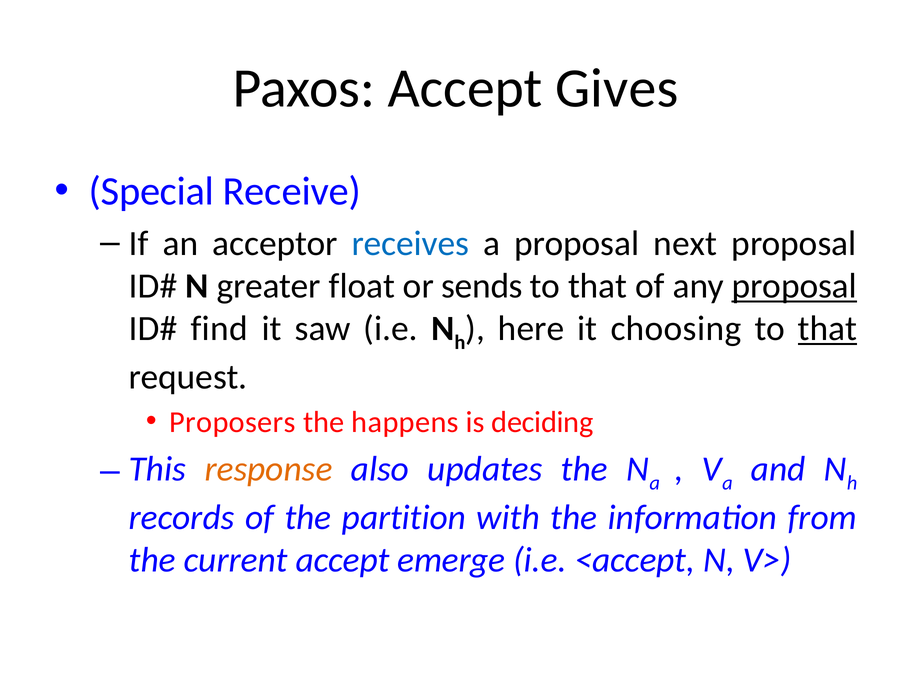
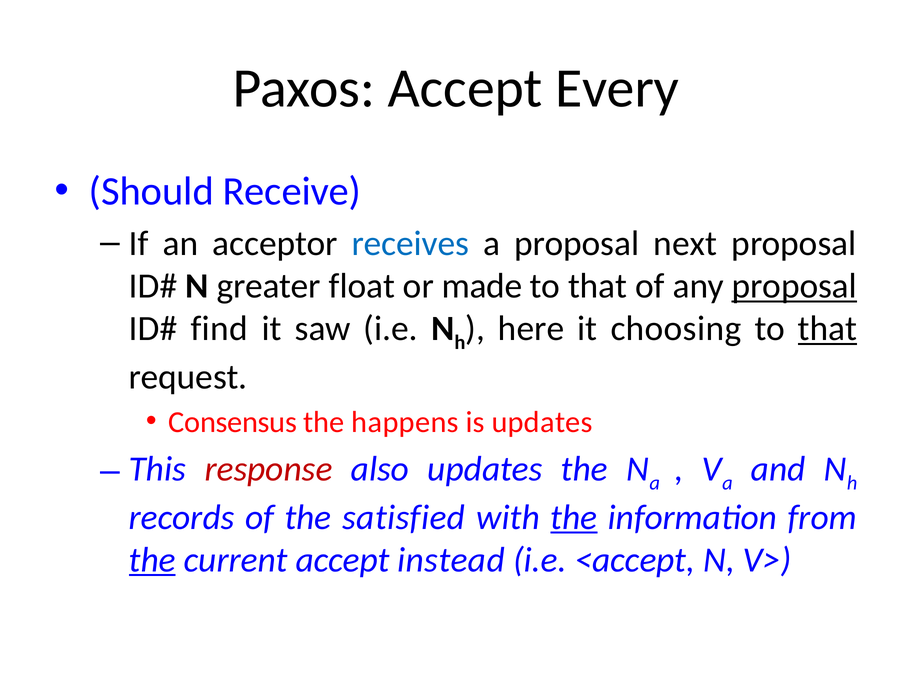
Gives: Gives -> Every
Special: Special -> Should
sends: sends -> made
Proposers: Proposers -> Consensus
is deciding: deciding -> updates
response colour: orange -> red
partition: partition -> satisfied
the at (574, 517) underline: none -> present
the at (152, 560) underline: none -> present
emerge: emerge -> instead
